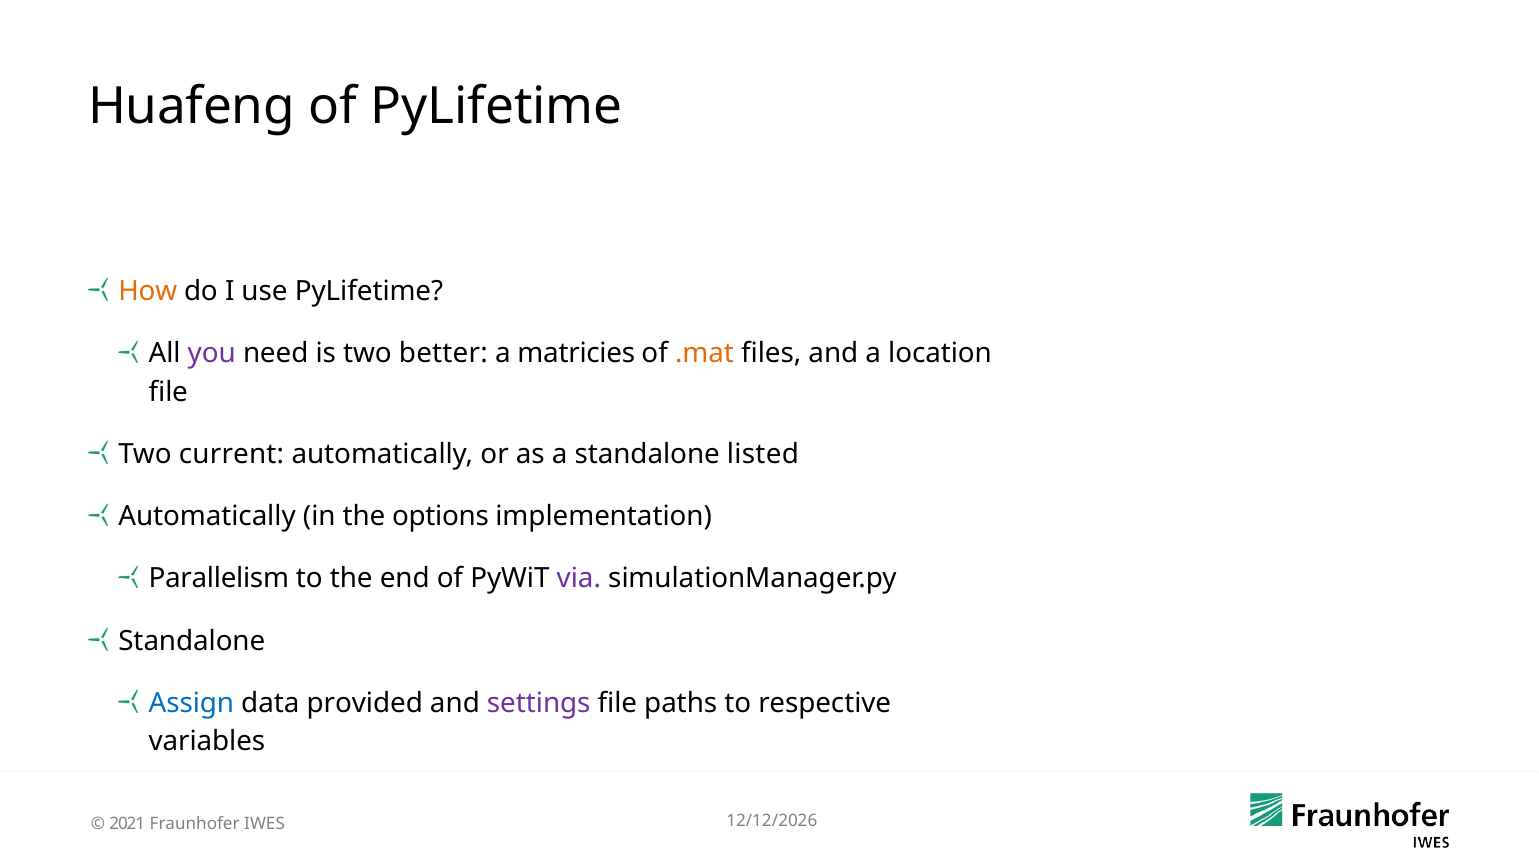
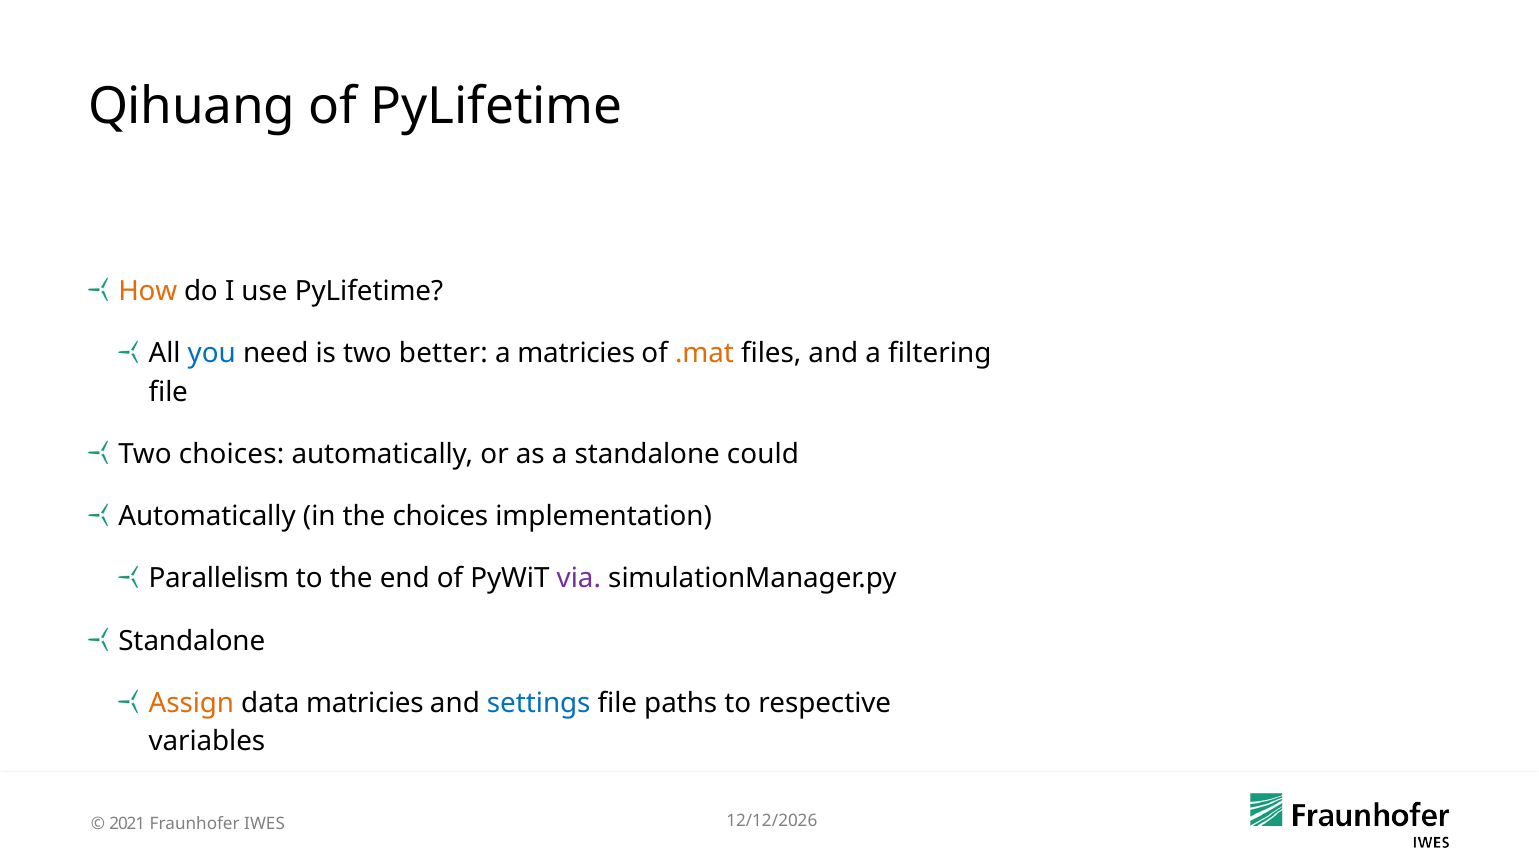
Huafeng: Huafeng -> Qihuang
you colour: purple -> blue
location: location -> filtering
Two current: current -> choices
listed: listed -> could
the options: options -> choices
Assign colour: blue -> orange
data provided: provided -> matricies
settings colour: purple -> blue
